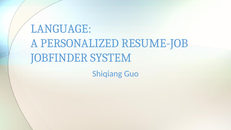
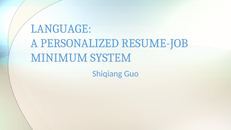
JOBFINDER: JOBFINDER -> MINIMUM
